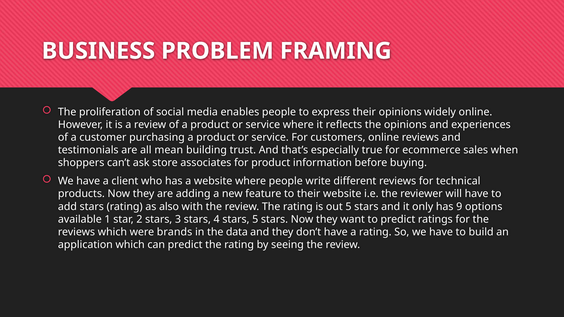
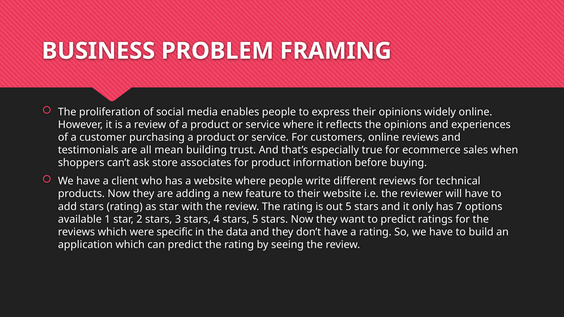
as also: also -> star
9: 9 -> 7
brands: brands -> specific
